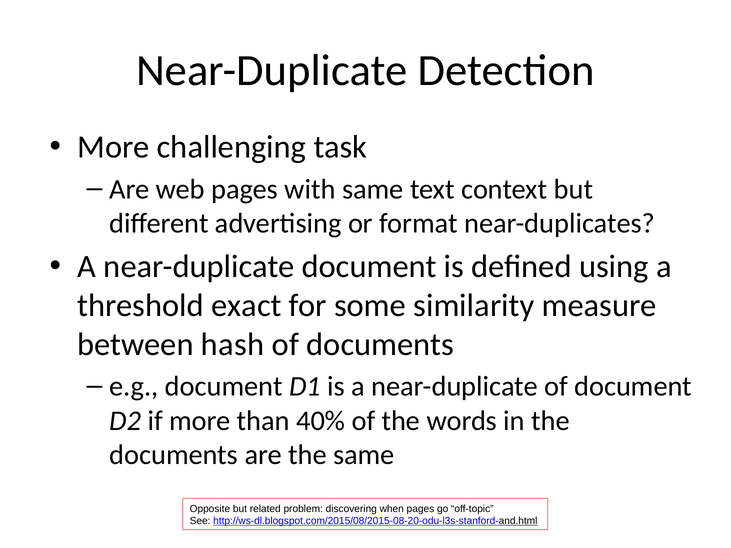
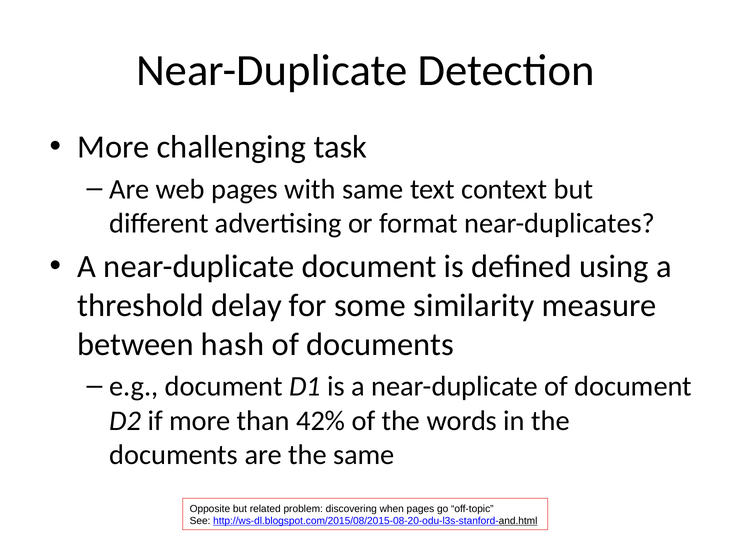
exact: exact -> delay
40%: 40% -> 42%
